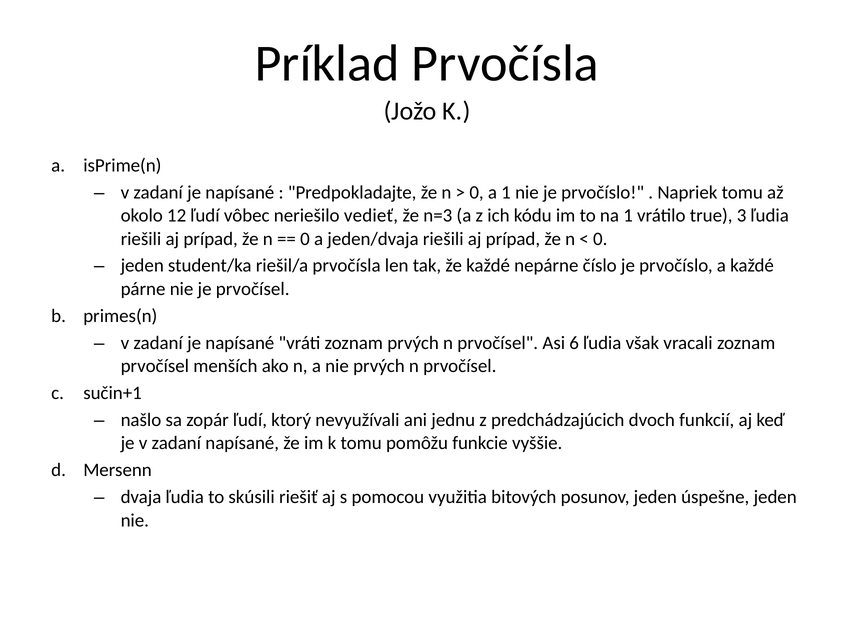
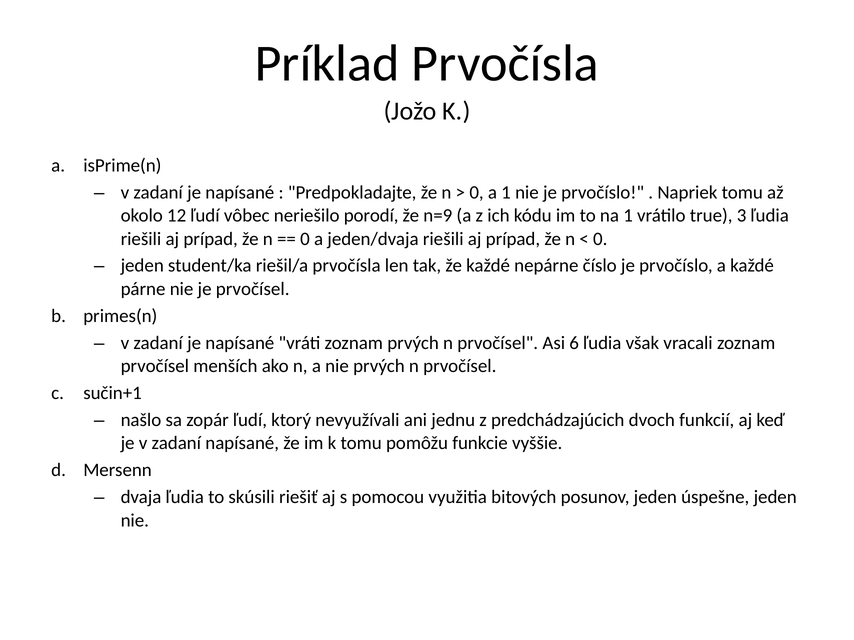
vedieť: vedieť -> porodí
n=3: n=3 -> n=9
